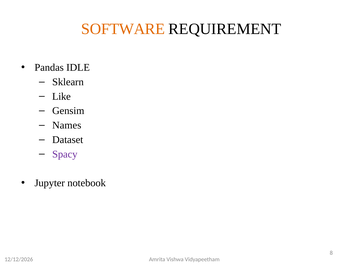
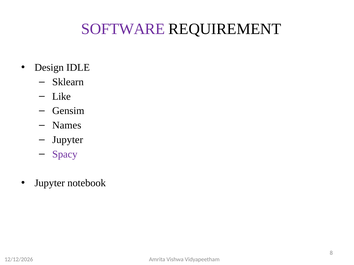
SOFTWARE colour: orange -> purple
Pandas: Pandas -> Design
Dataset at (68, 140): Dataset -> Jupyter
